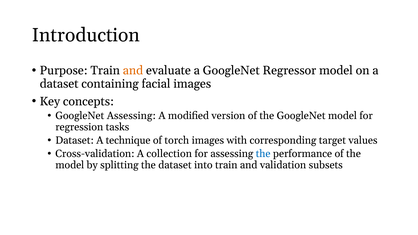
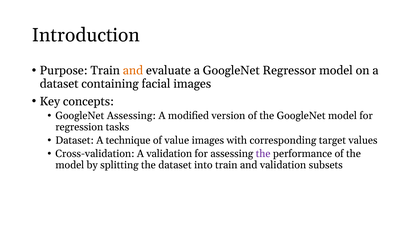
torch: torch -> value
A collection: collection -> validation
the at (263, 154) colour: blue -> purple
